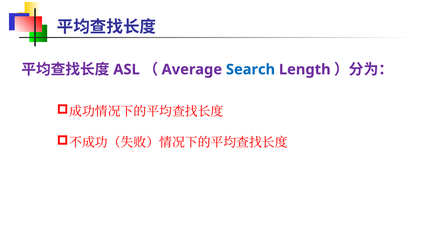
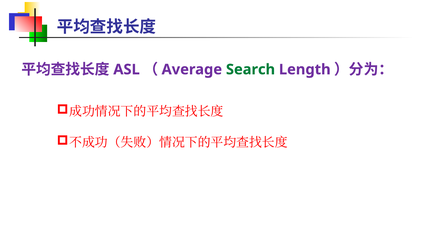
Search colour: blue -> green
